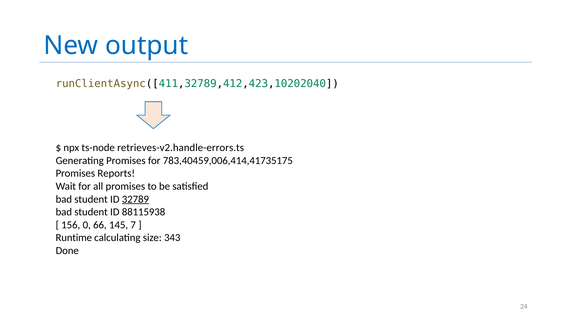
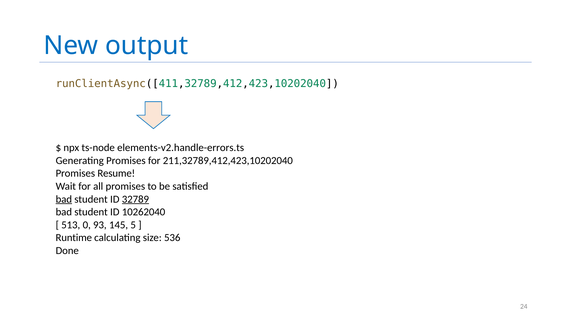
retrieves-v2.handle-errors.ts: retrieves-v2.handle-errors.ts -> elements-v2.handle-errors.ts
783,40459,006,414,41735175: 783,40459,006,414,41735175 -> 211,32789,412,423,10202040
Reports: Reports -> Resume
bad at (64, 199) underline: none -> present
88115938: 88115938 -> 10262040
156: 156 -> 513
66: 66 -> 93
7: 7 -> 5
343: 343 -> 536
